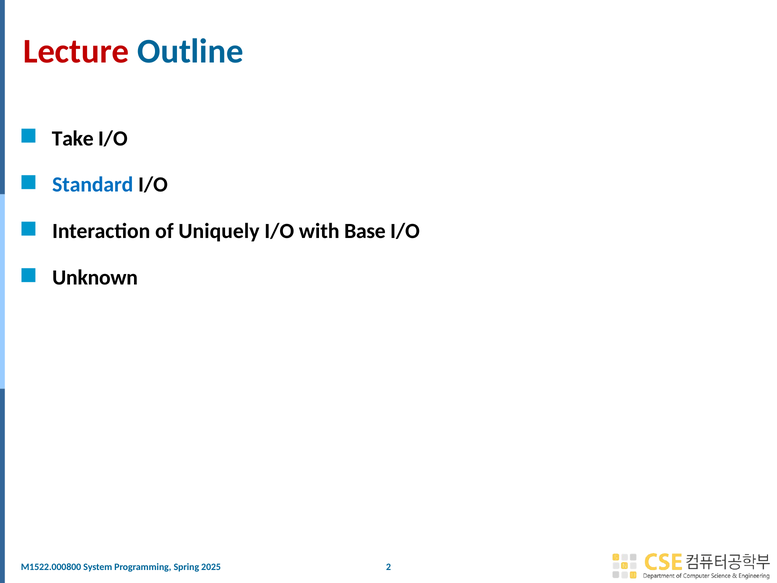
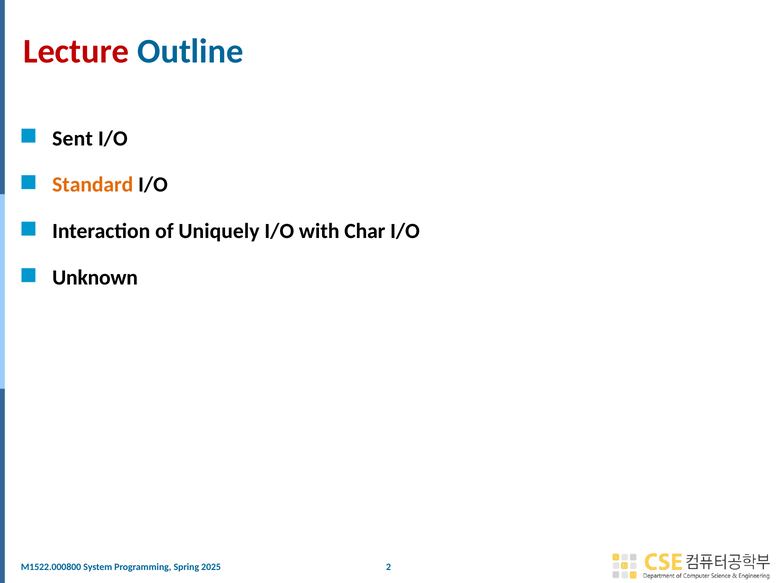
Take: Take -> Sent
Standard colour: blue -> orange
Base: Base -> Char
